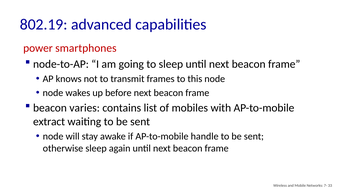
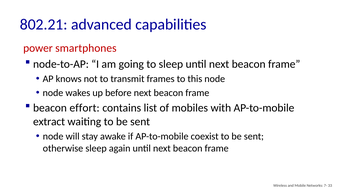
802.19: 802.19 -> 802.21
varies: varies -> effort
handle: handle -> coexist
